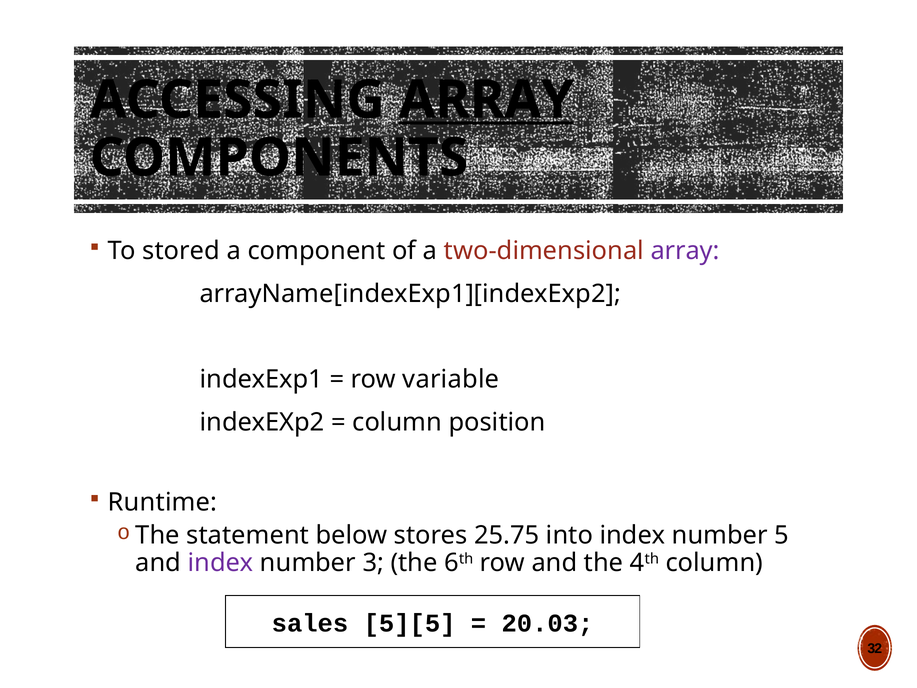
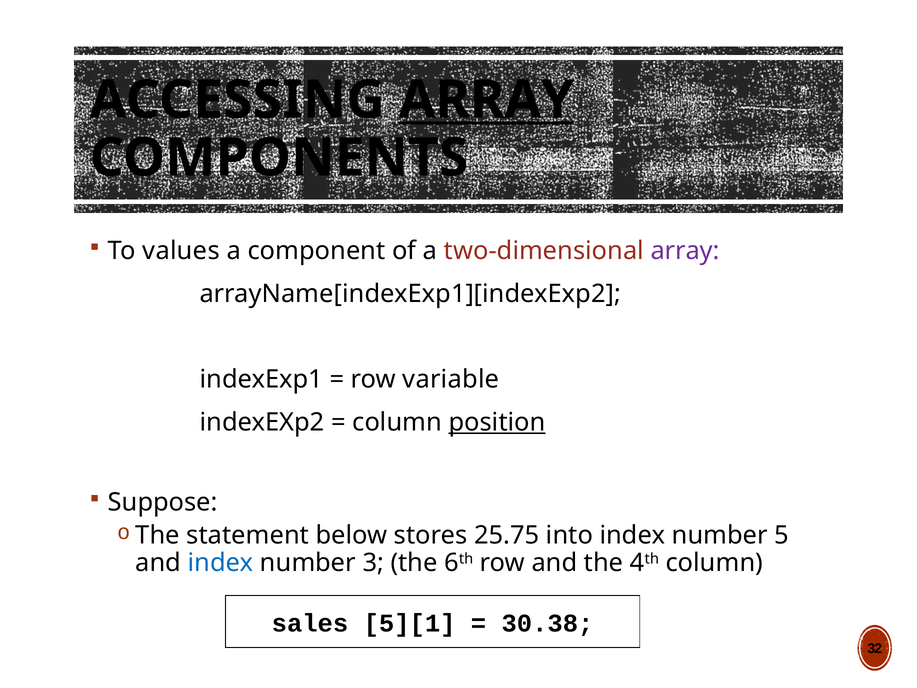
stored: stored -> values
position underline: none -> present
Runtime: Runtime -> Suppose
index at (221, 562) colour: purple -> blue
5][5: 5][5 -> 5][1
20.03: 20.03 -> 30.38
